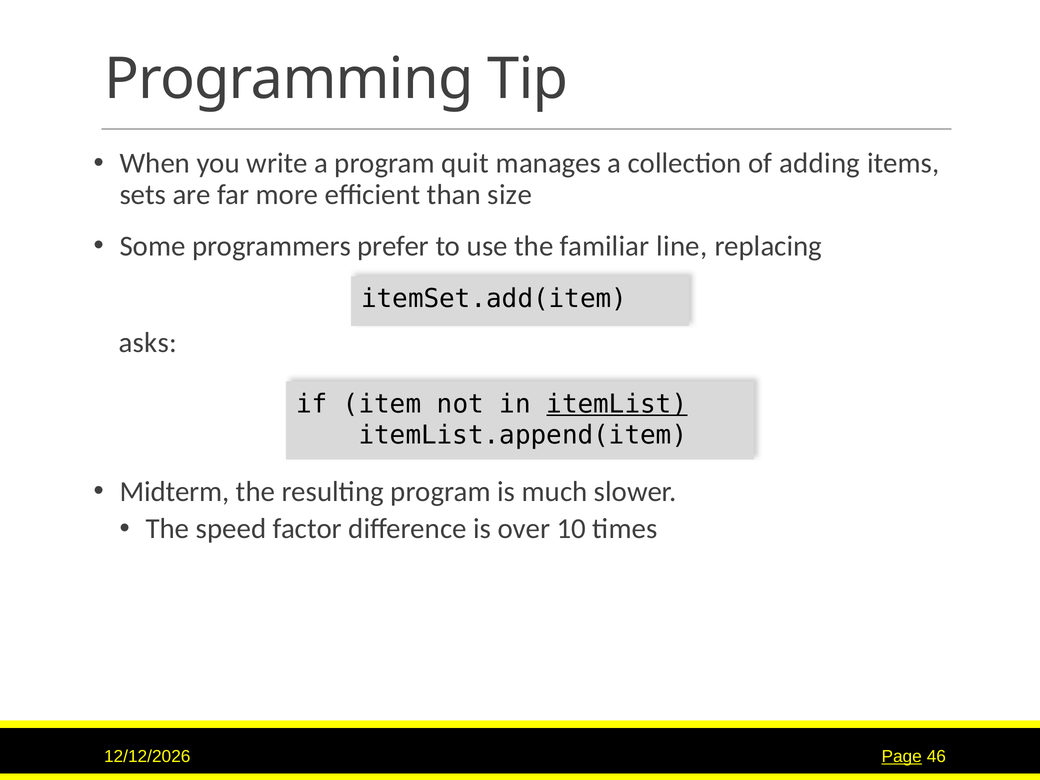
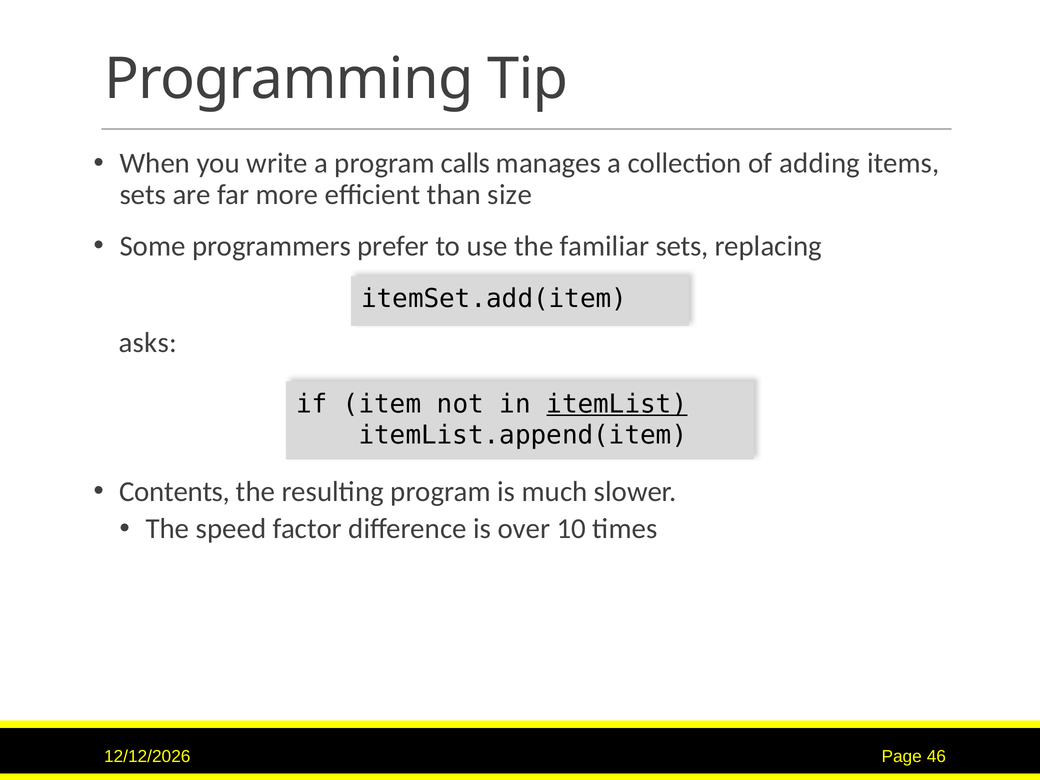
quit: quit -> calls
familiar line: line -> sets
Midterm: Midterm -> Contents
Page underline: present -> none
